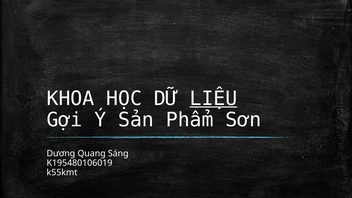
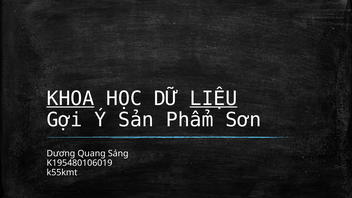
KHOA underline: none -> present
